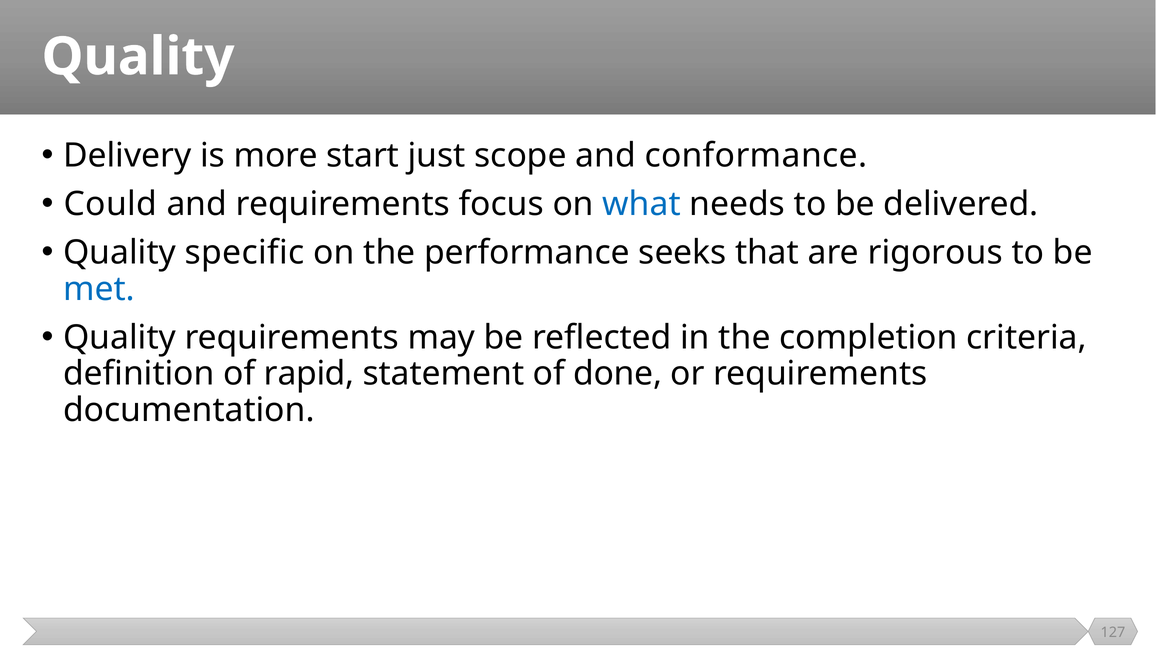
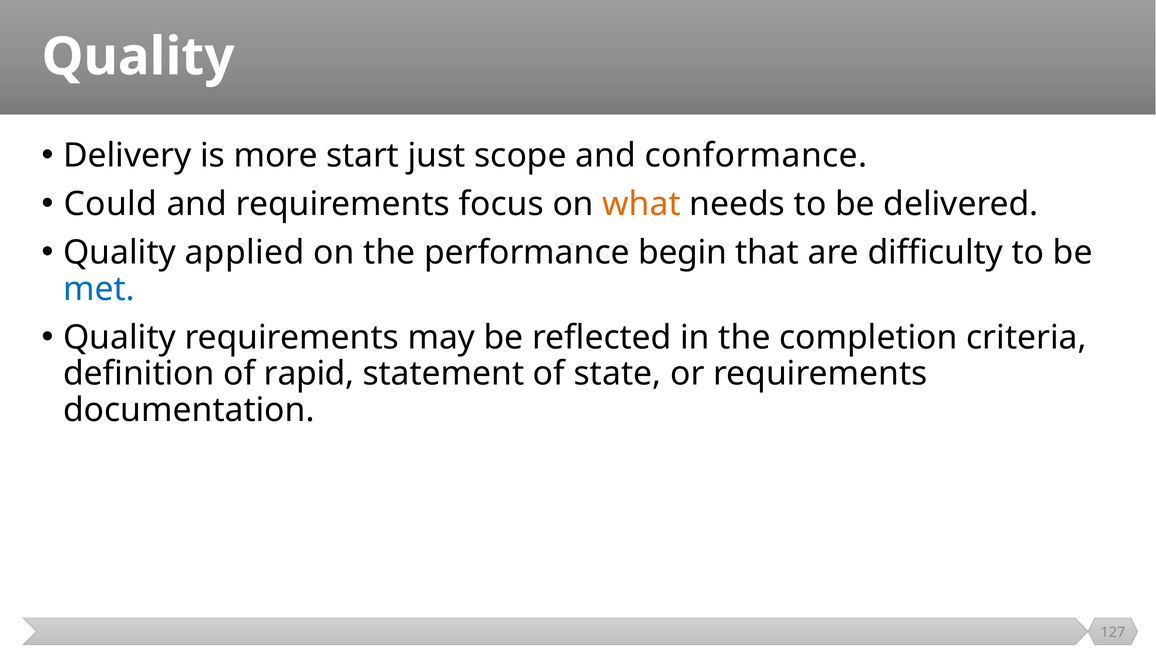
what colour: blue -> orange
specific: specific -> applied
seeks: seeks -> begin
rigorous: rigorous -> difficulty
done: done -> state
